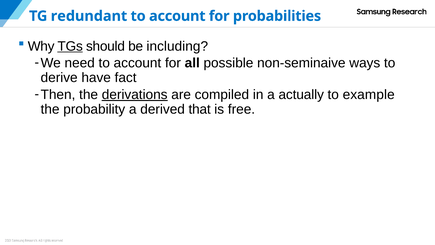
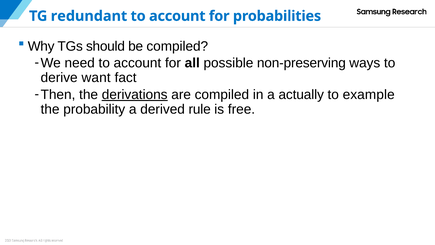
TGs underline: present -> none
be including: including -> compiled
non-seminaive: non-seminaive -> non-preserving
have: have -> want
that: that -> rule
